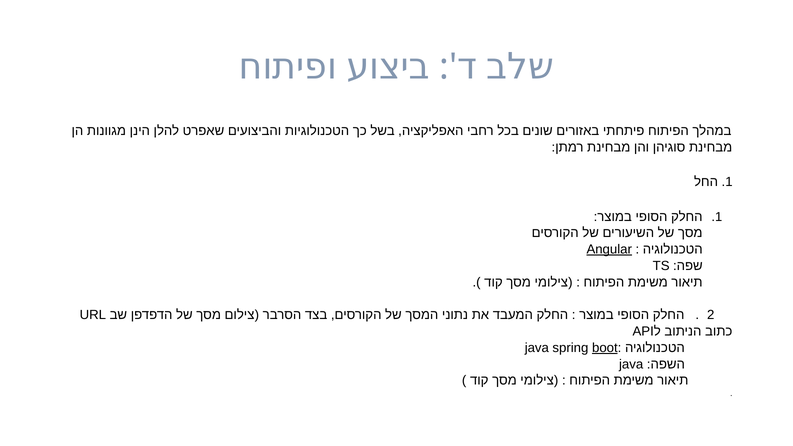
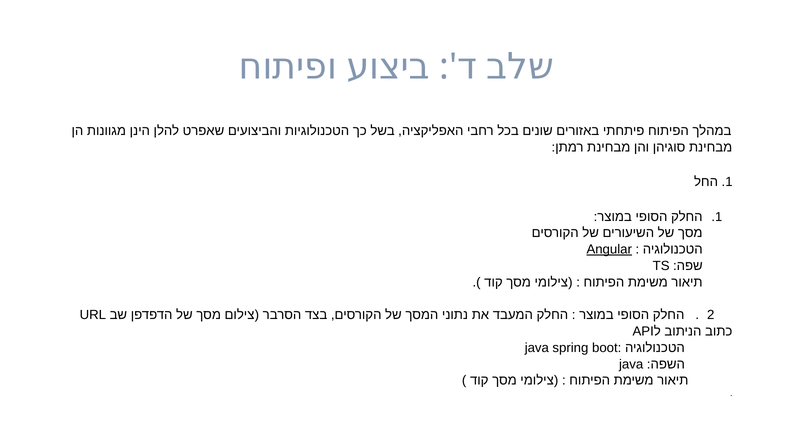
boot underline: present -> none
